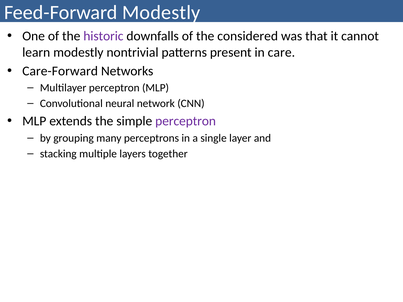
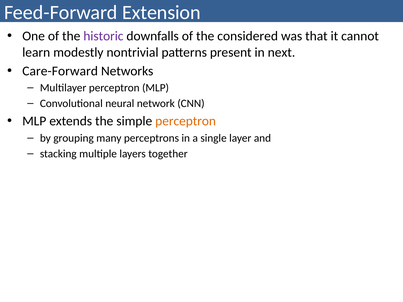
Feed-Forward Modestly: Modestly -> Extension
care: care -> next
perceptron at (186, 121) colour: purple -> orange
